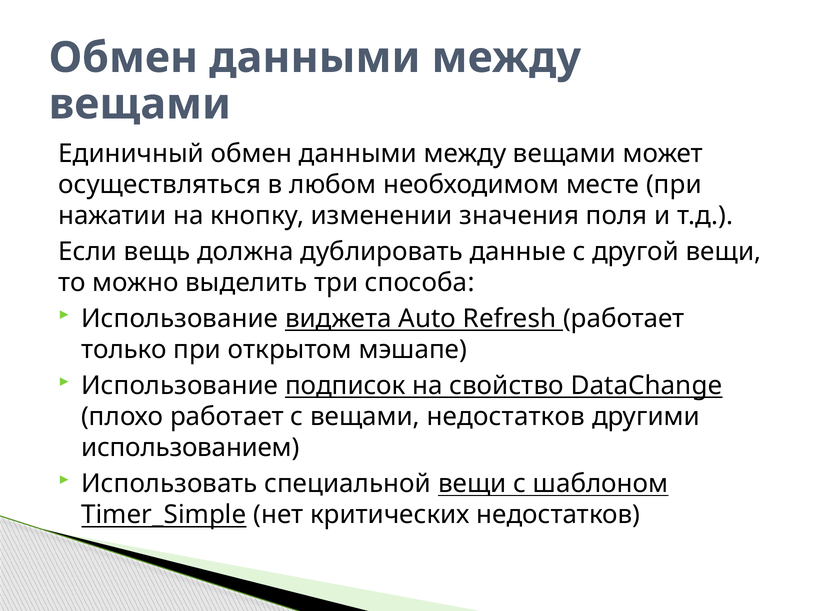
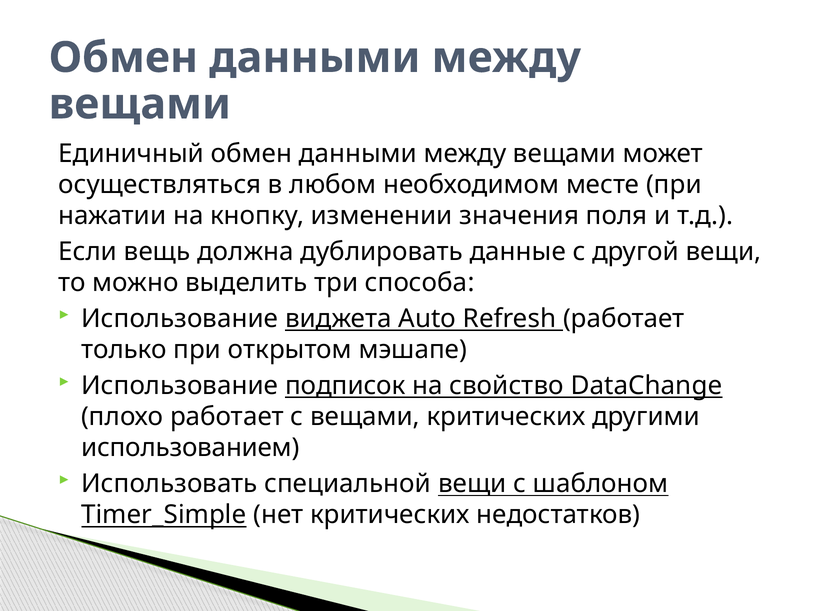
вещами недостатков: недостатков -> критических
